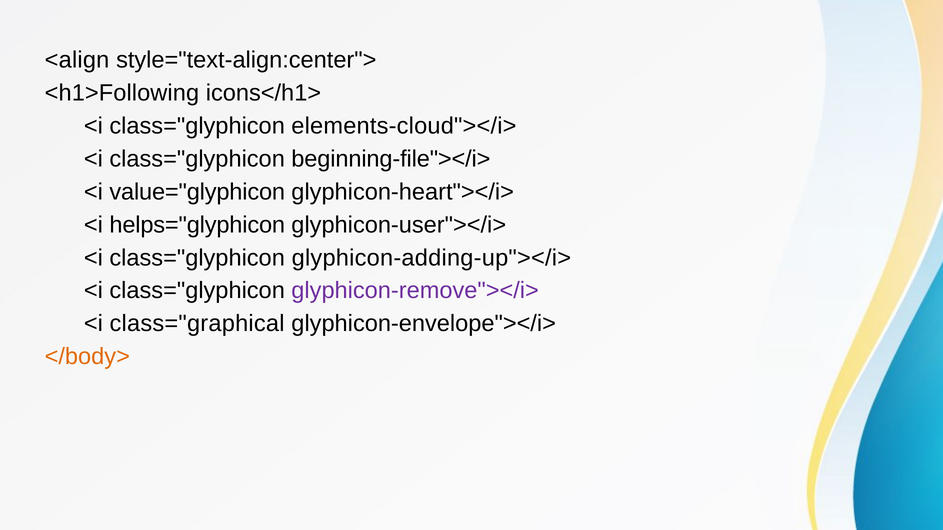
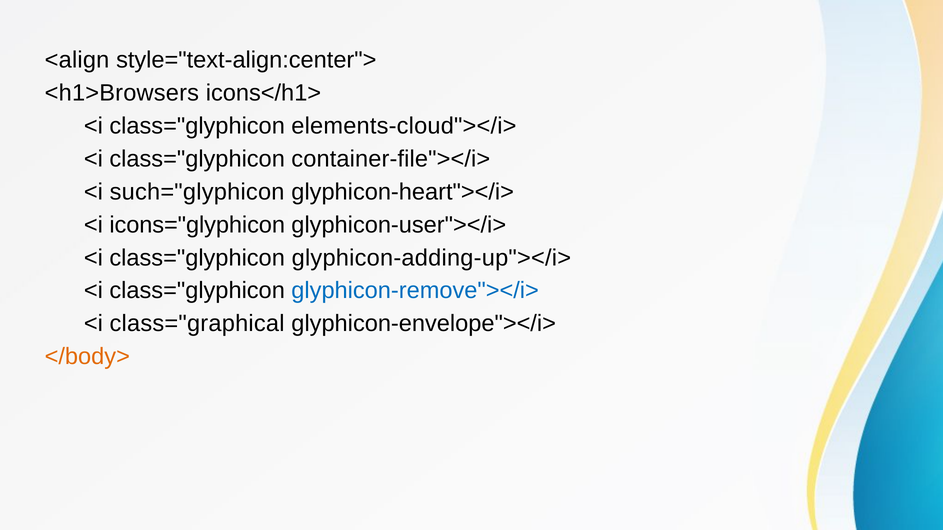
<h1>Following: <h1>Following -> <h1>Browsers
beginning-file"></i>: beginning-file"></i> -> container-file"></i>
value="glyphicon: value="glyphicon -> such="glyphicon
helps="glyphicon: helps="glyphicon -> icons="glyphicon
glyphicon-remove"></i> colour: purple -> blue
